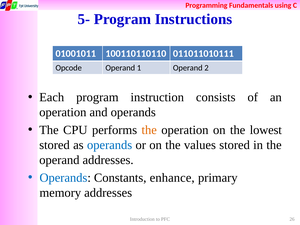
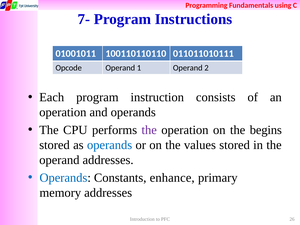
5-: 5- -> 7-
the at (149, 130) colour: orange -> purple
lowest: lowest -> begins
